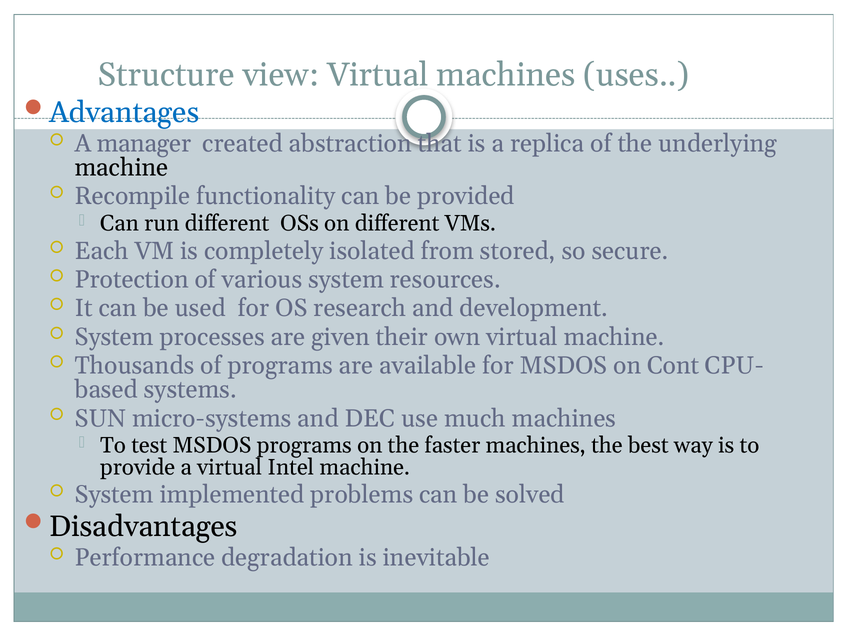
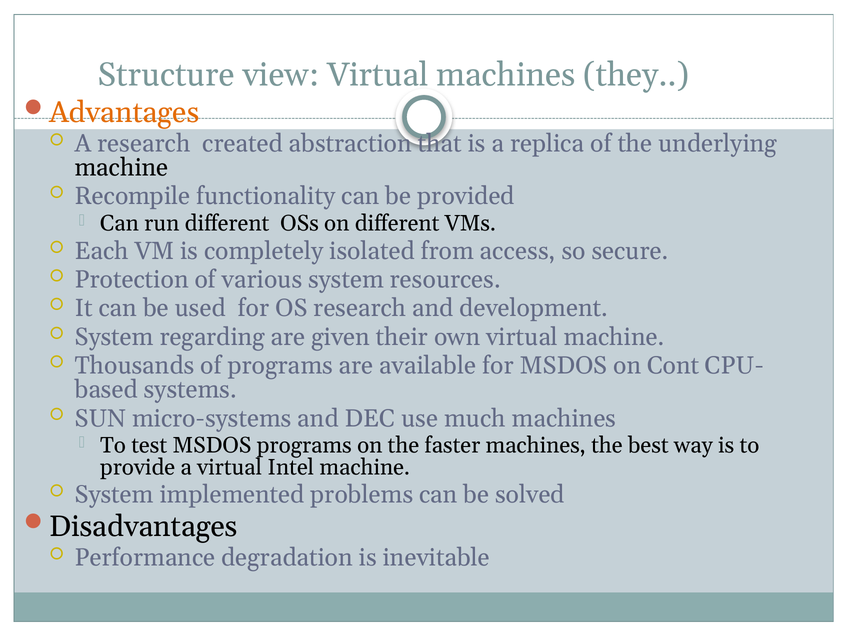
uses: uses -> they
Advantages colour: blue -> orange
A manager: manager -> research
stored: stored -> access
processes: processes -> regarding
